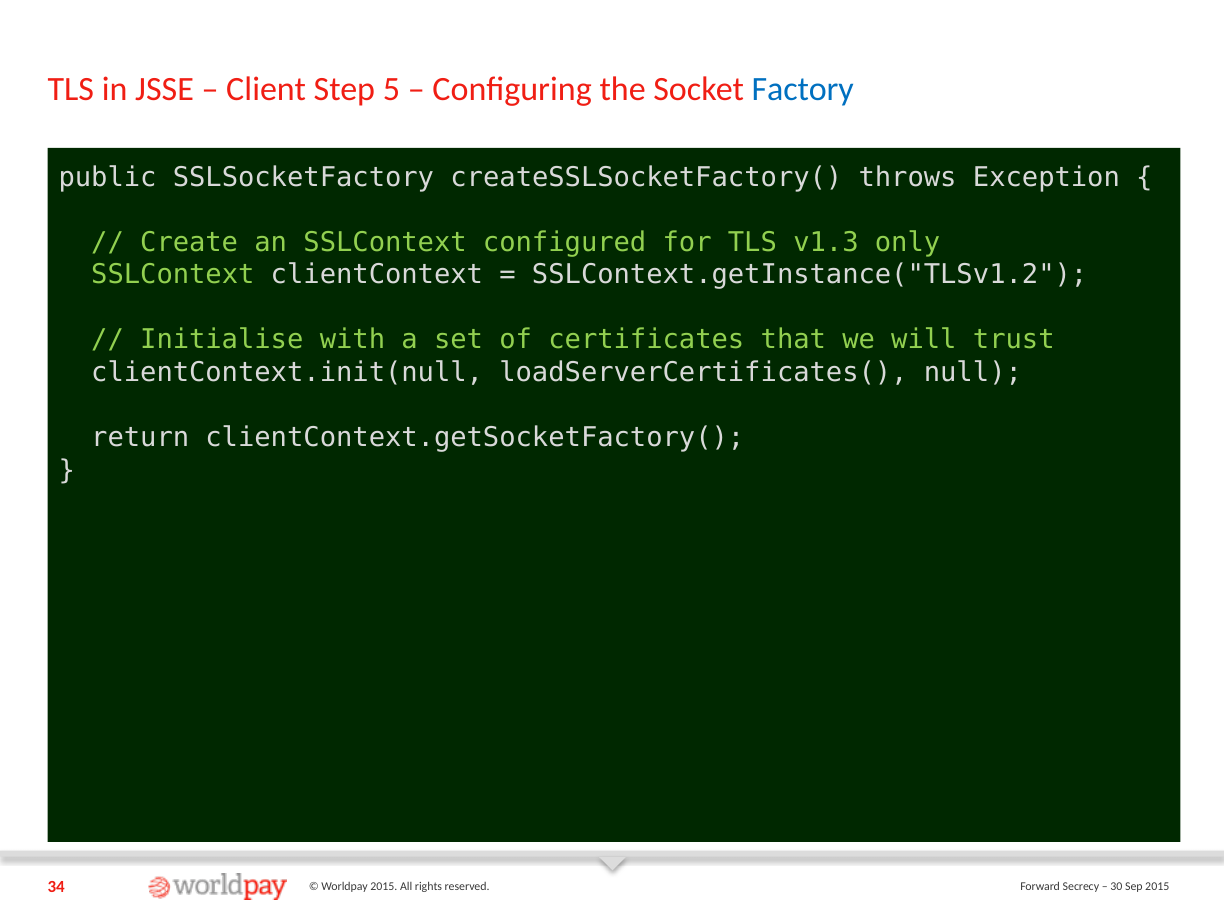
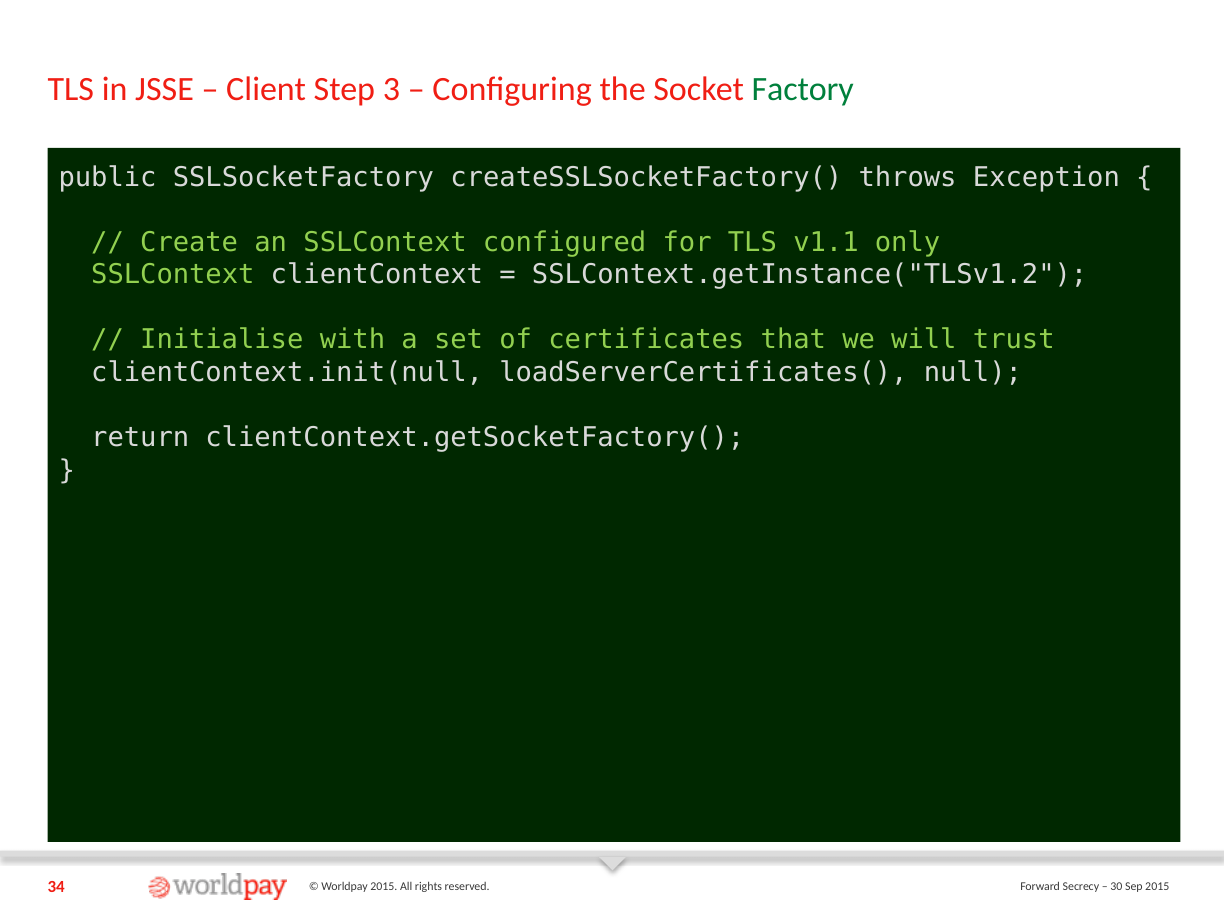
5: 5 -> 3
Factory colour: blue -> green
v1.3: v1.3 -> v1.1
